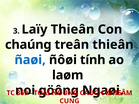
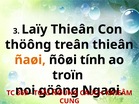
chaúng: chaúng -> thöông
ñaøi colour: blue -> orange
laøm: laøm -> troïn
